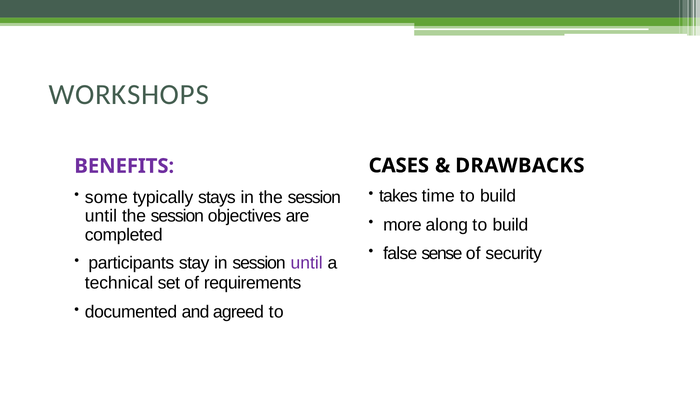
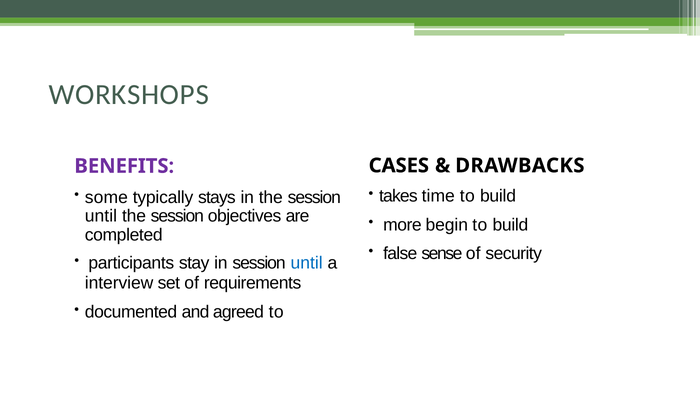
along: along -> begin
until at (307, 263) colour: purple -> blue
technical: technical -> interview
